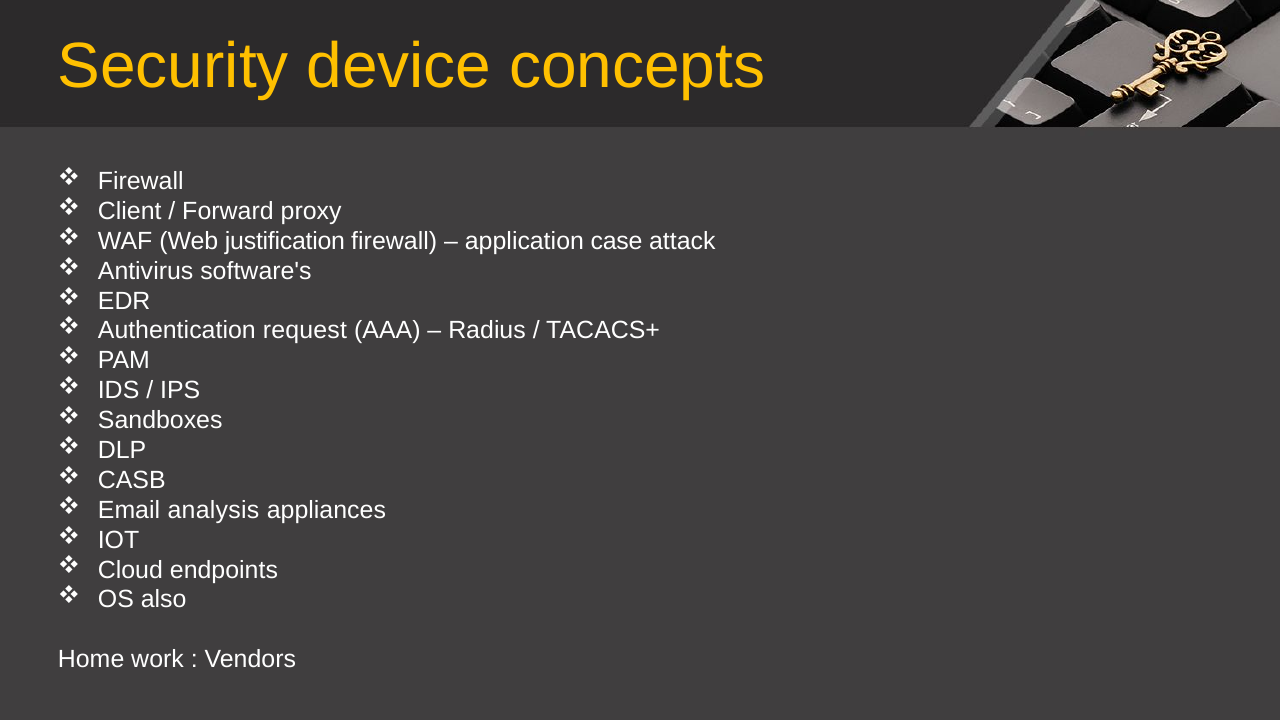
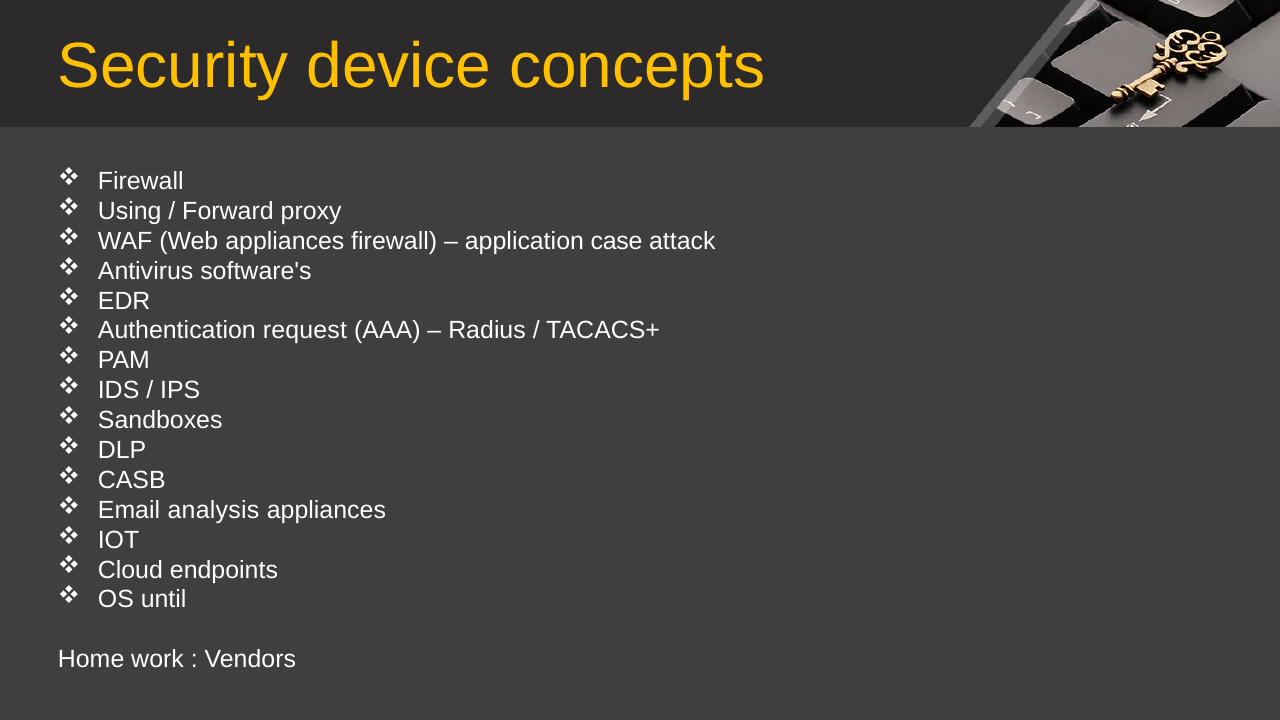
Client: Client -> Using
Web justification: justification -> appliances
also: also -> until
